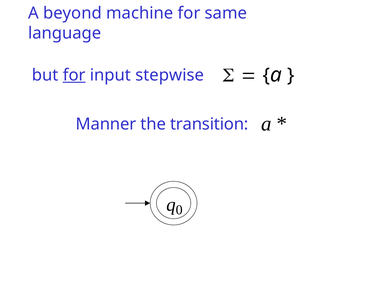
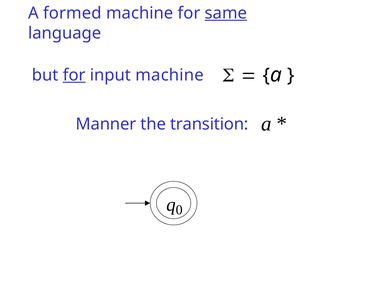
beyond: beyond -> formed
same underline: none -> present
input stepwise: stepwise -> machine
